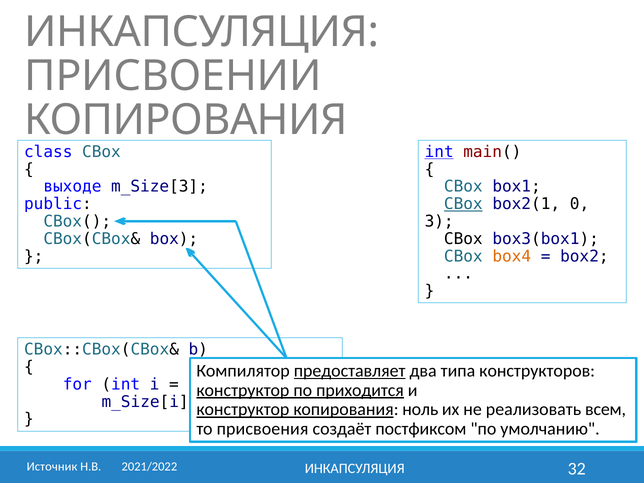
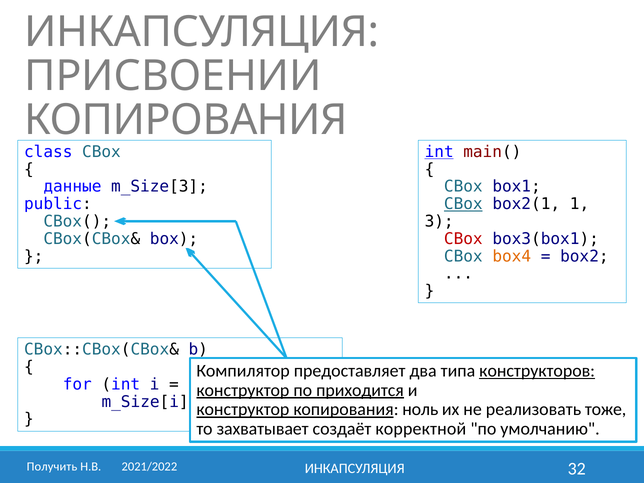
выходе: выходе -> данные
box2(1 0: 0 -> 1
CBox at (463, 239) colour: black -> red
предоставляет underline: present -> none
конструкторов underline: none -> present
всем: всем -> тоже
присвоения: присвоения -> захватывает
постфиксом: постфиксом -> корректной
Источник: Источник -> Получить
